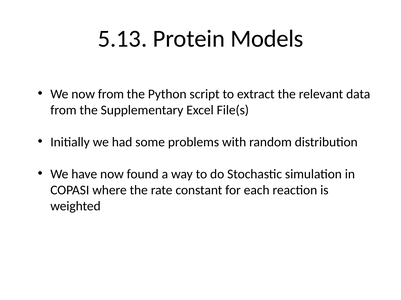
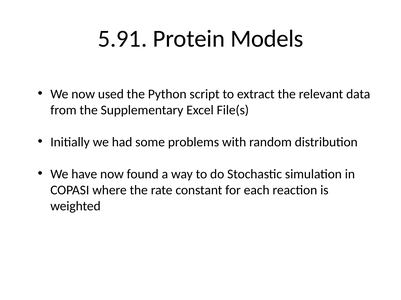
5.13: 5.13 -> 5.91
now from: from -> used
